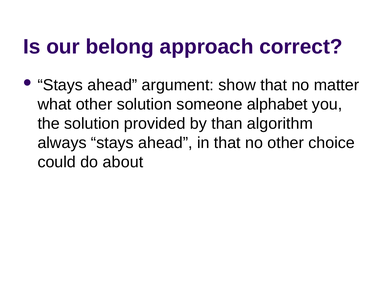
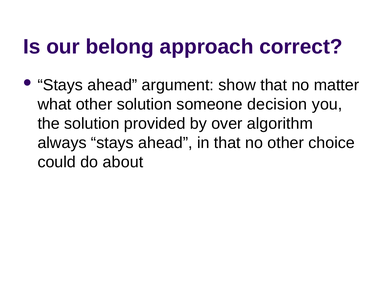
alphabet: alphabet -> decision
than: than -> over
